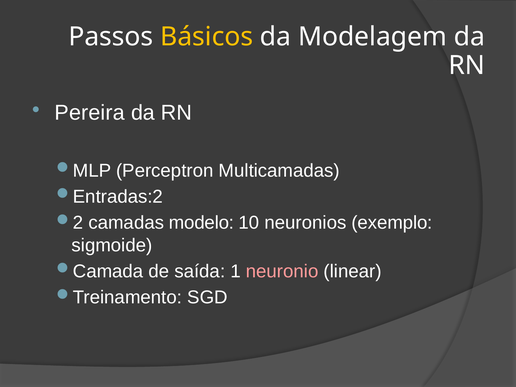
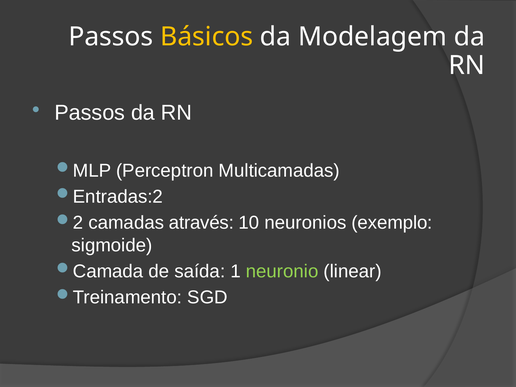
Pereira at (90, 113): Pereira -> Passos
modelo: modelo -> através
neuronio colour: pink -> light green
